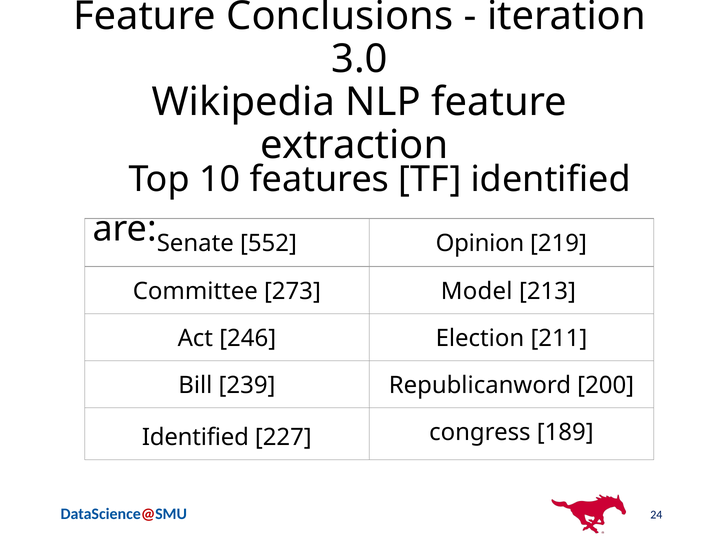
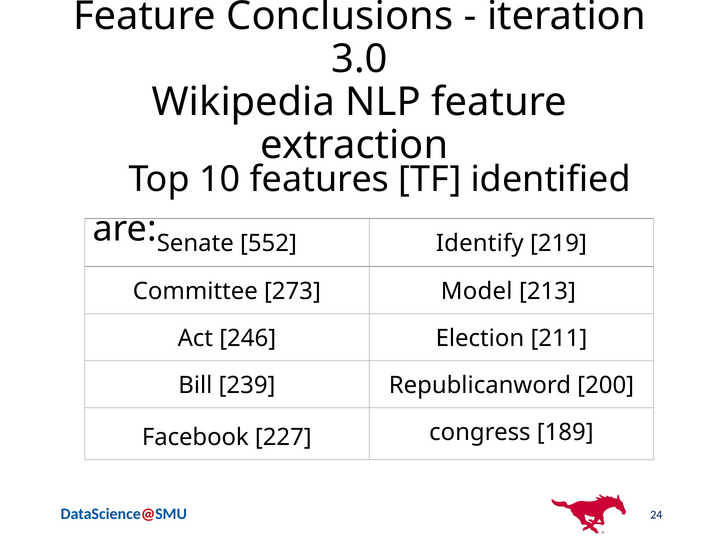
Opinion: Opinion -> Identify
Identified at (195, 438): Identified -> Facebook
